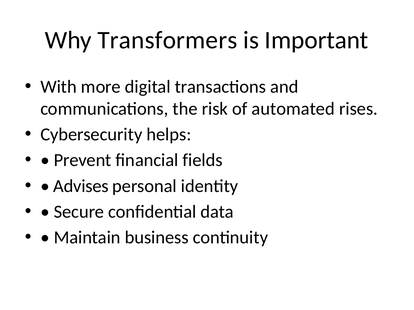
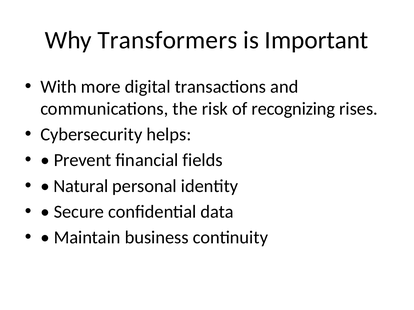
automated: automated -> recognizing
Advises: Advises -> Natural
